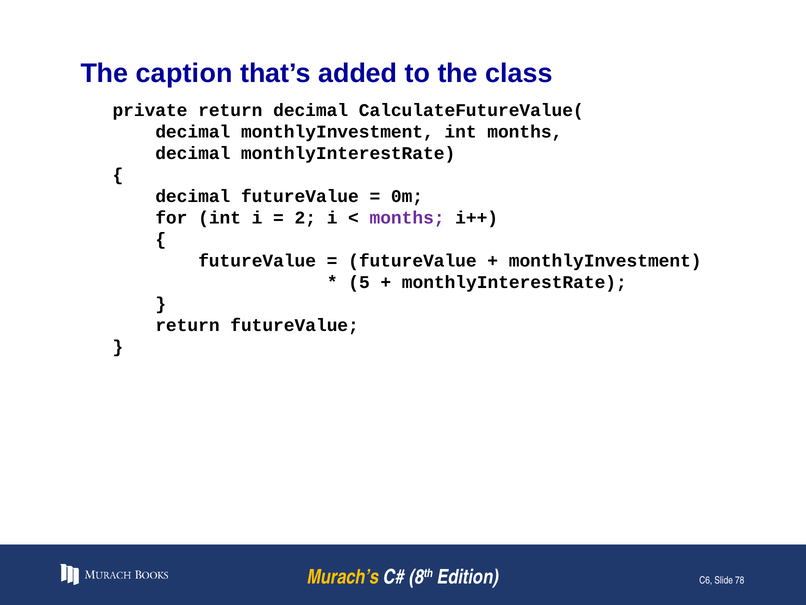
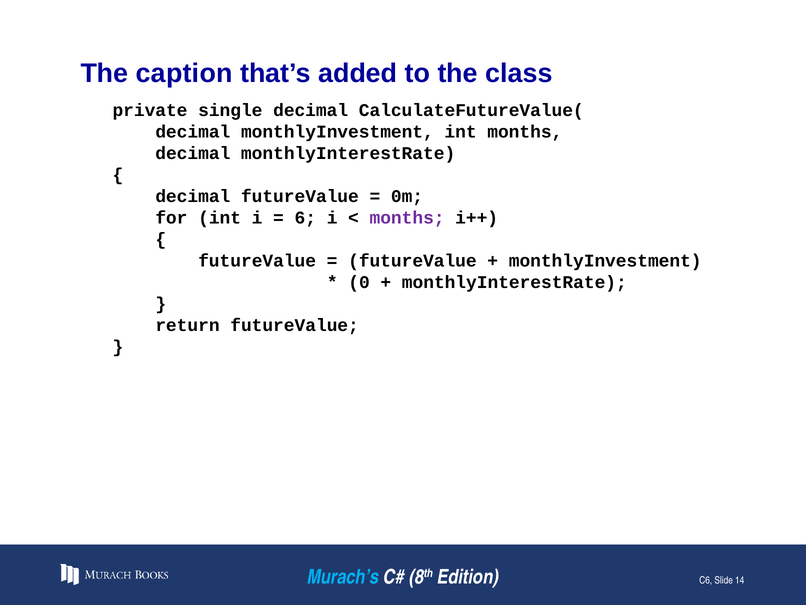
private return: return -> single
2: 2 -> 6
5: 5 -> 0
Murach’s colour: yellow -> light blue
78: 78 -> 14
